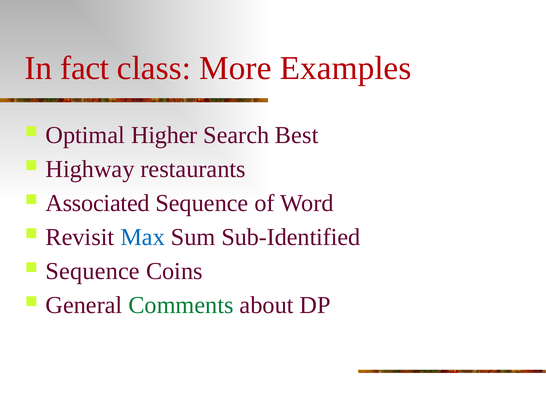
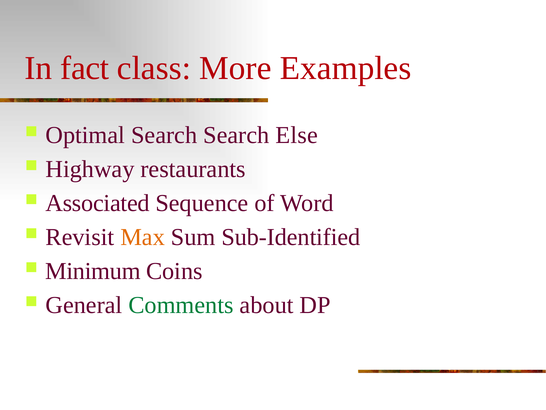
Optimal Higher: Higher -> Search
Best: Best -> Else
Max colour: blue -> orange
Sequence at (93, 271): Sequence -> Minimum
